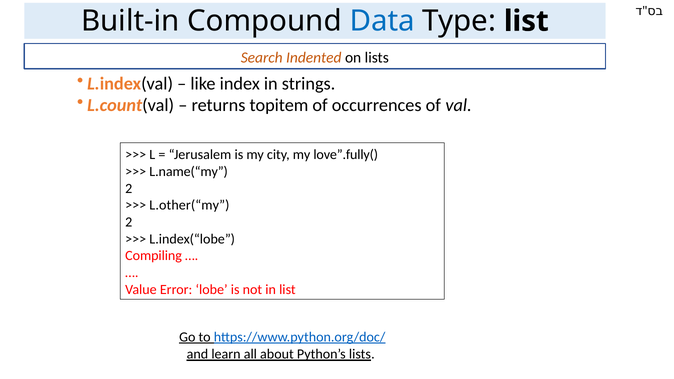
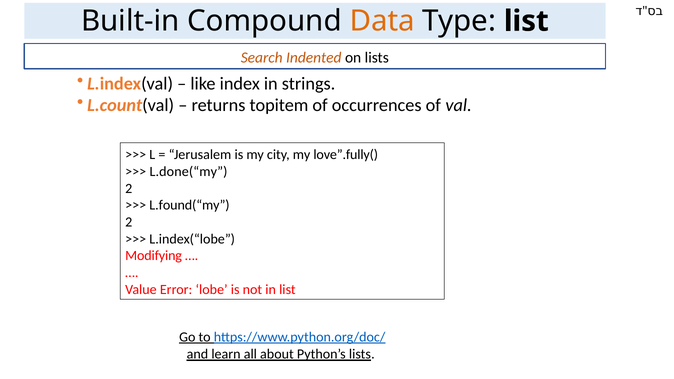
Data colour: blue -> orange
L.name(“my: L.name(“my -> L.done(“my
L.other(“my: L.other(“my -> L.found(“my
Compiling: Compiling -> Modifying
